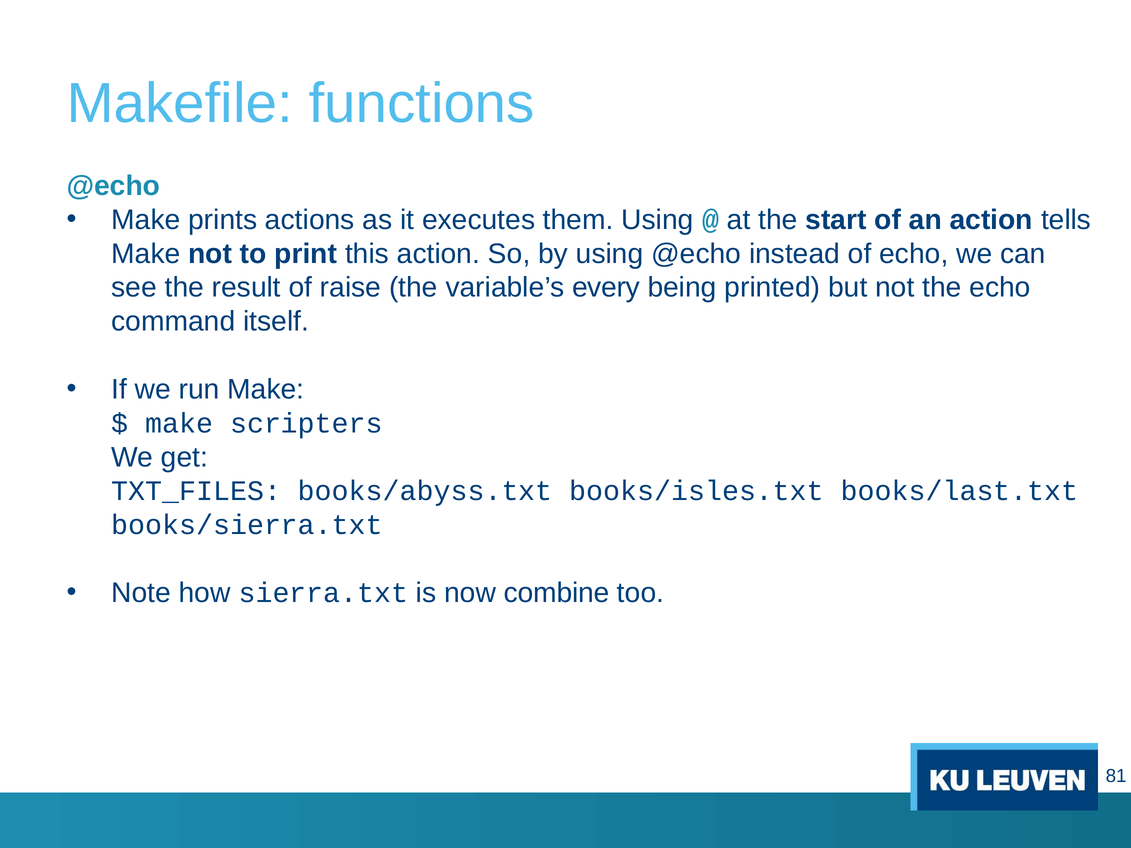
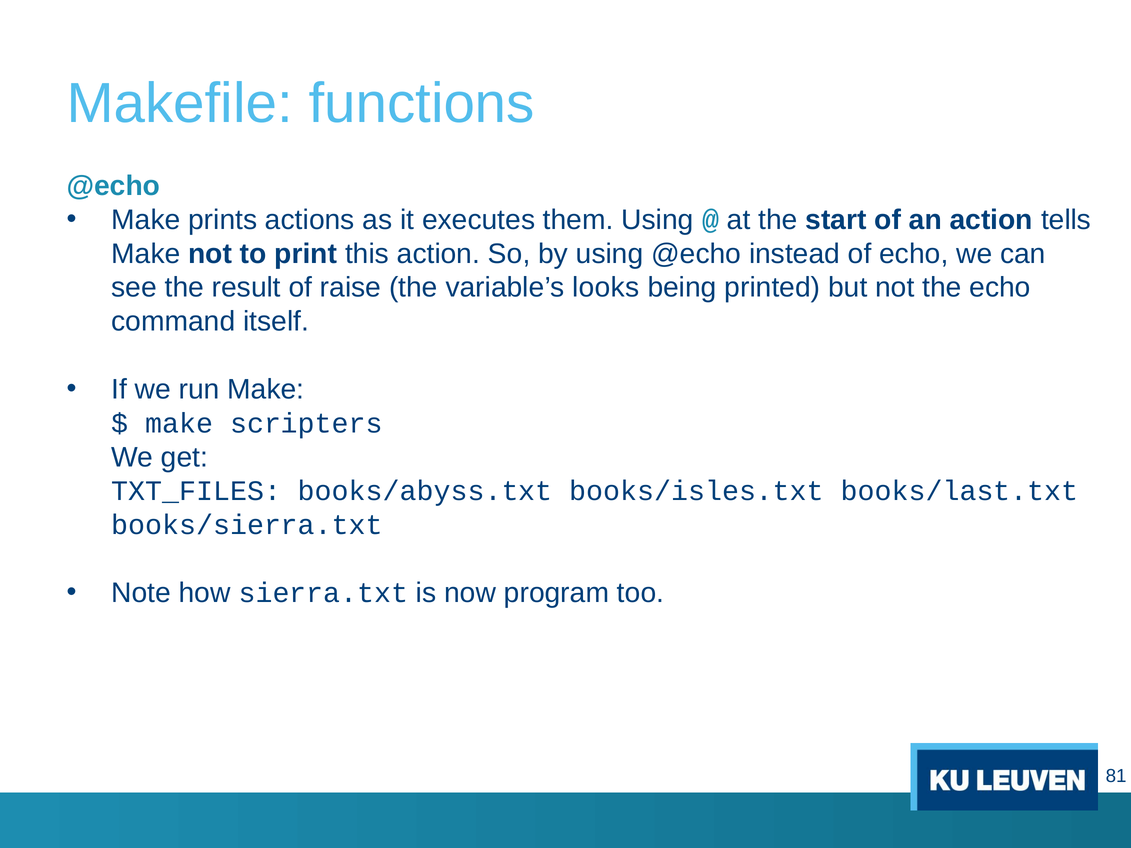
every: every -> looks
combine: combine -> program
